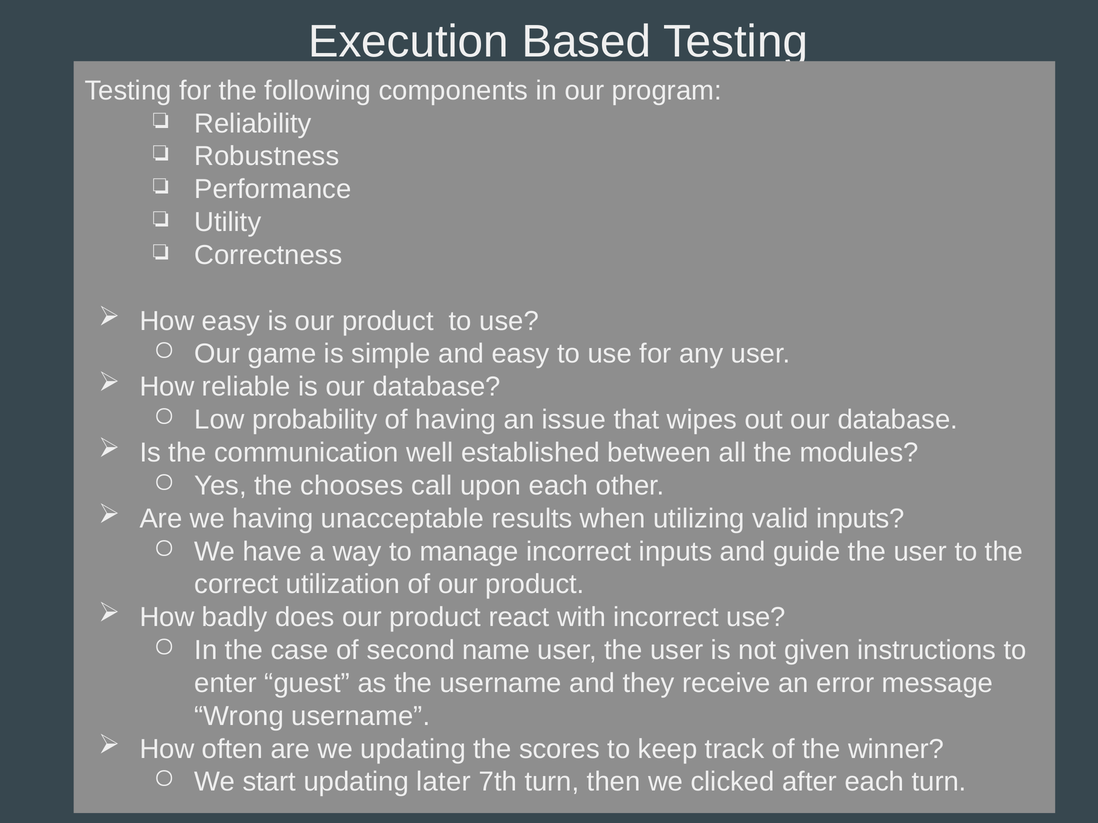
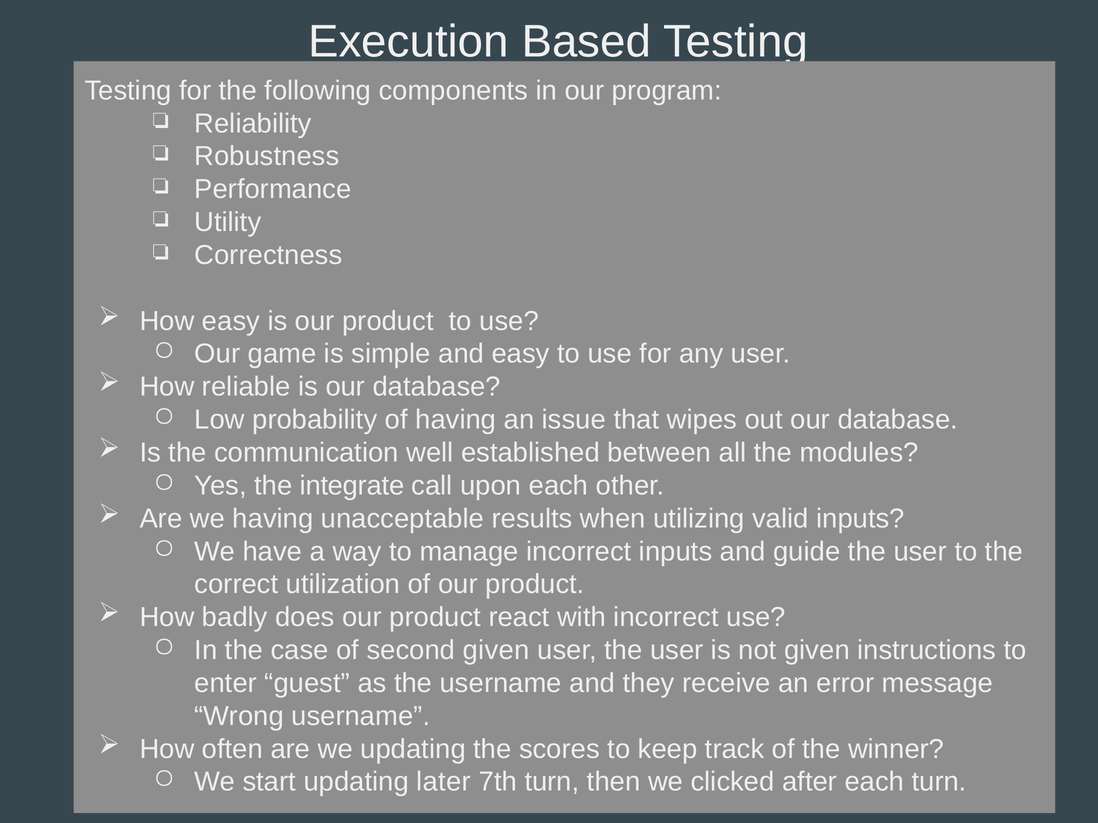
chooses: chooses -> integrate
second name: name -> given
